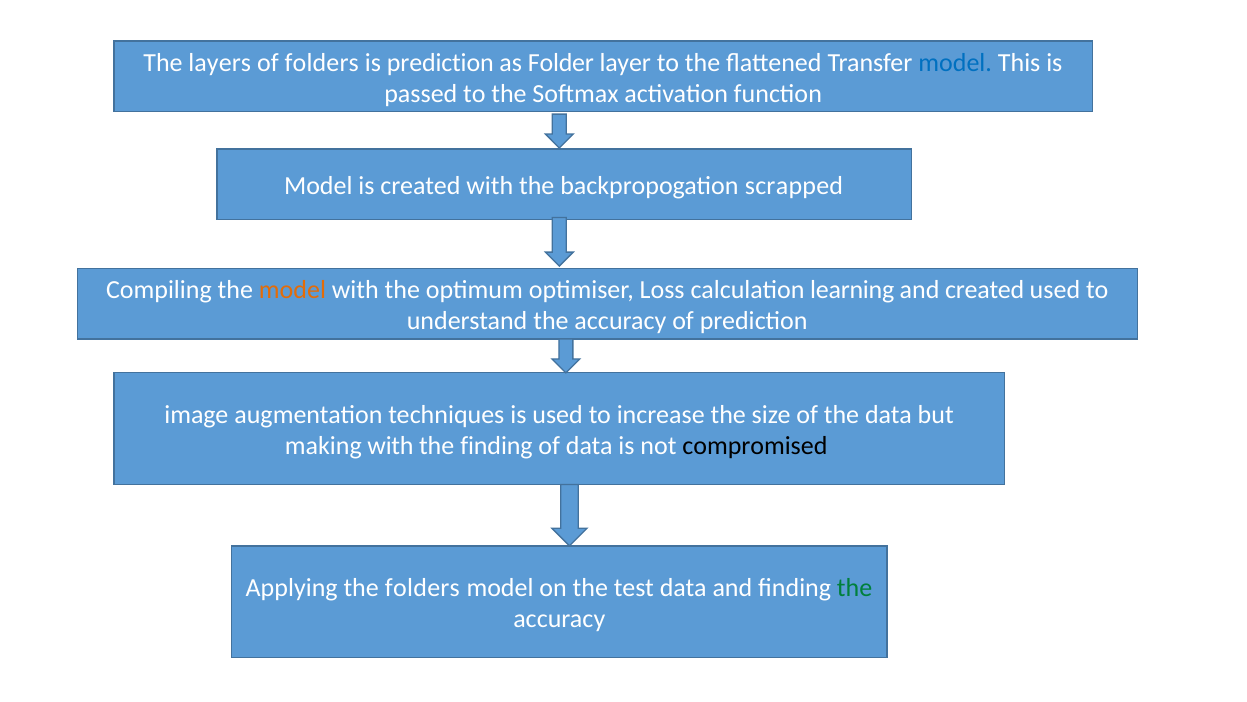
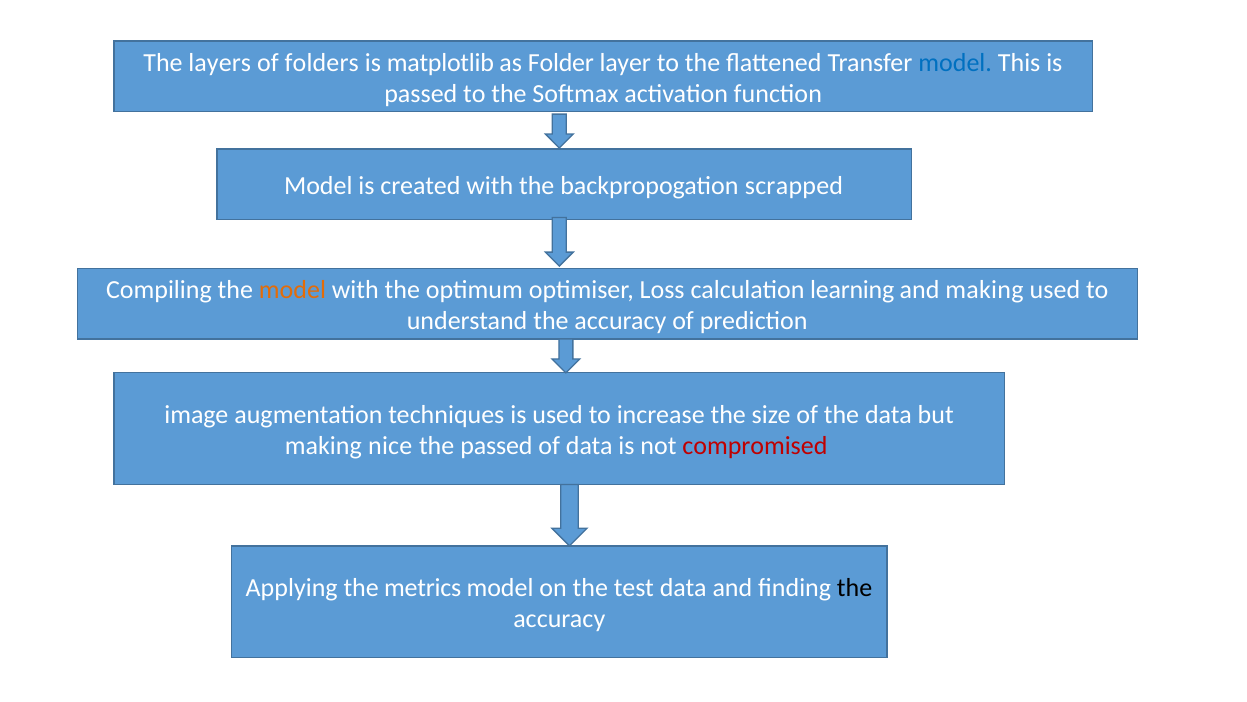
is prediction: prediction -> matplotlib
and created: created -> making
making with: with -> nice
the finding: finding -> passed
compromised colour: black -> red
the folders: folders -> metrics
the at (855, 587) colour: green -> black
